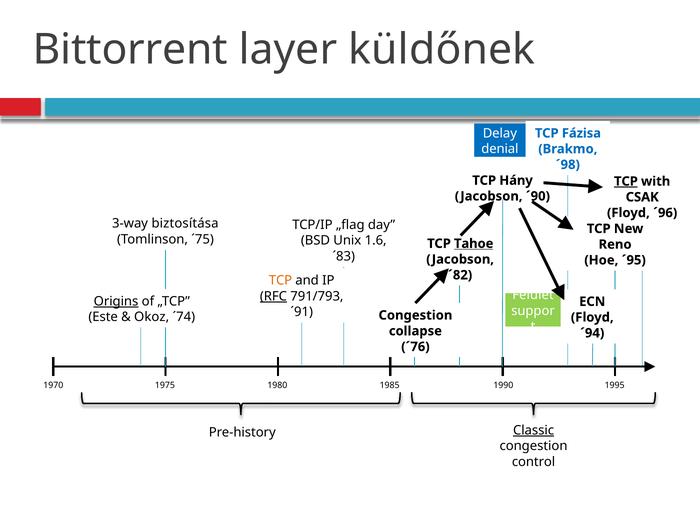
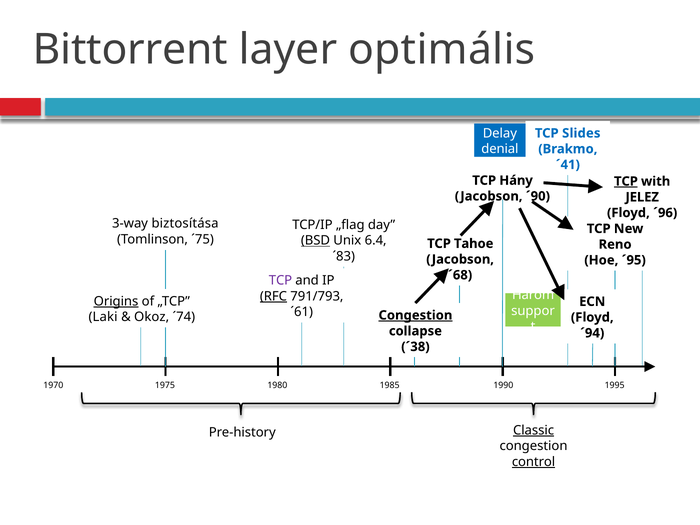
küldőnek: küldőnek -> optimális
Fázisa: Fázisa -> Slides
´98: ´98 -> ´41
CSAK: CSAK -> JELEZ
BSD underline: none -> present
1.6: 1.6 -> 6.4
Tahoe underline: present -> none
´82: ´82 -> ´68
TCP at (280, 281) colour: orange -> purple
Felület: Felület -> Három
´91: ´91 -> ´61
Congestion at (415, 315) underline: none -> present
Este: Este -> Laki
´76: ´76 -> ´38
control underline: none -> present
